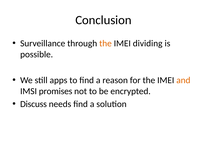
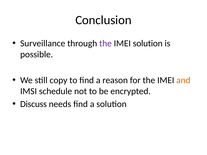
the at (105, 43) colour: orange -> purple
IMEI dividing: dividing -> solution
apps: apps -> copy
promises: promises -> schedule
